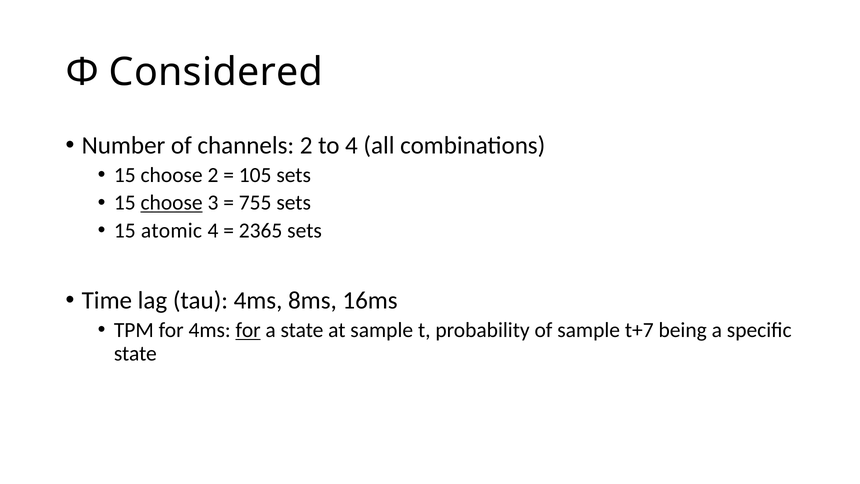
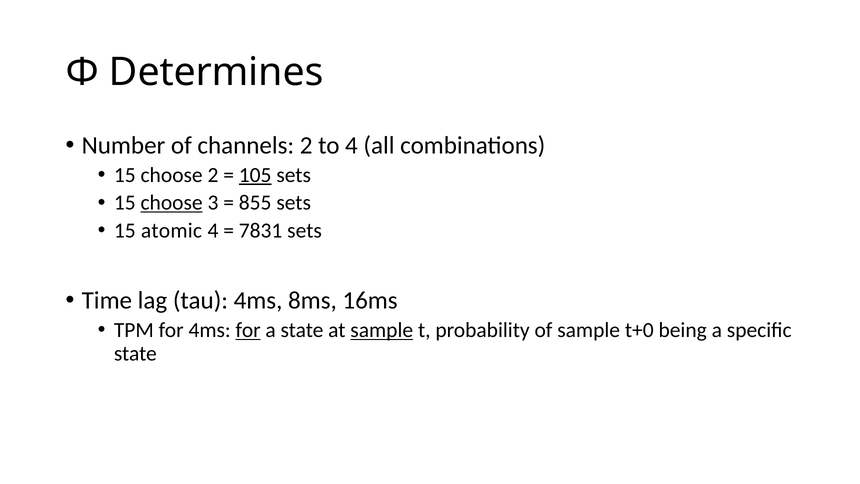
Considered: Considered -> Determines
105 underline: none -> present
755: 755 -> 855
2365: 2365 -> 7831
sample at (382, 330) underline: none -> present
t+7: t+7 -> t+0
